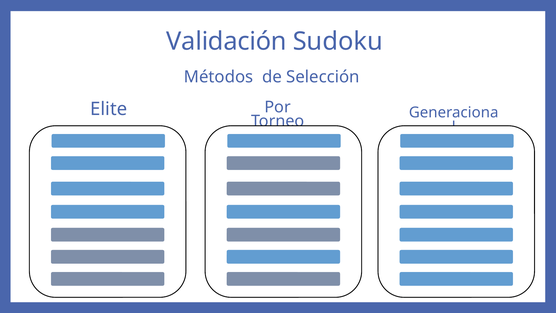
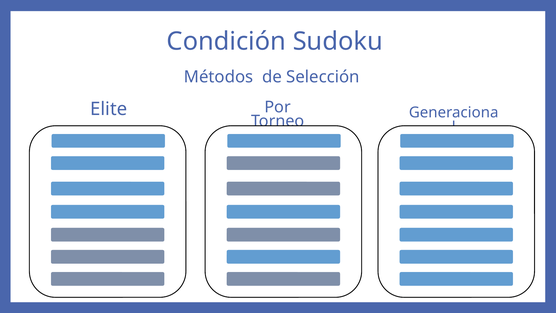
Validación: Validación -> Condición
